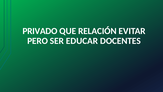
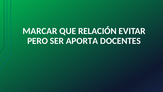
PRIVADO: PRIVADO -> MARCAR
EDUCAR: EDUCAR -> APORTA
